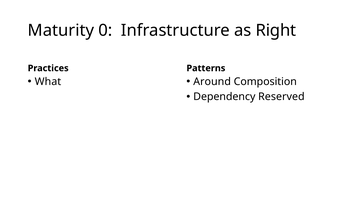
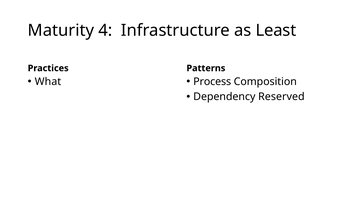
0: 0 -> 4
Right: Right -> Least
Around: Around -> Process
